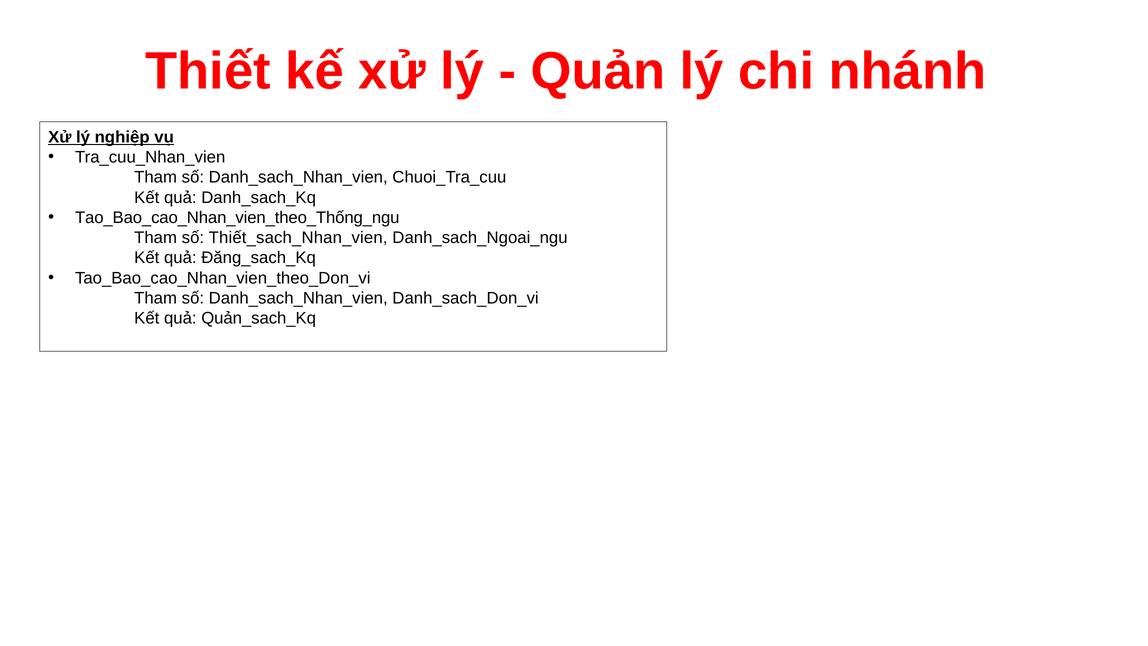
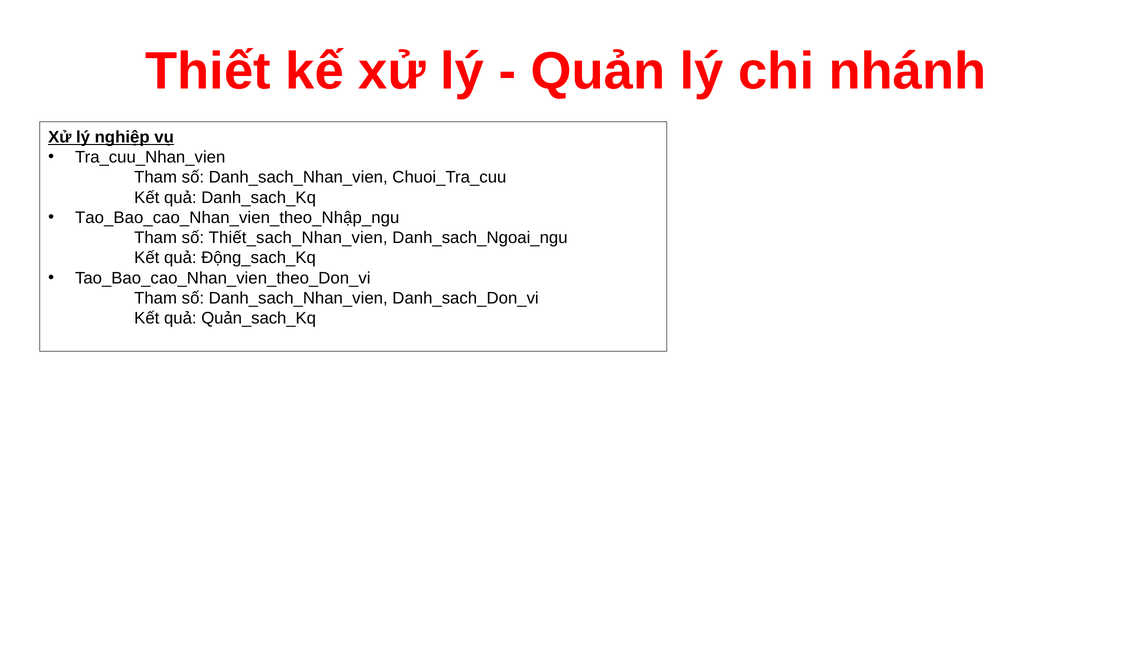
Tao_Bao_cao_Nhan_vien_theo_Thống_ngu: Tao_Bao_cao_Nhan_vien_theo_Thống_ngu -> Tao_Bao_cao_Nhan_vien_theo_Nhập_ngu
Đăng_sach_Kq: Đăng_sach_Kq -> Động_sach_Kq
